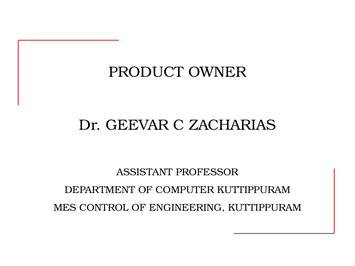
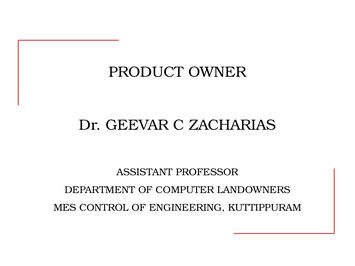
COMPUTER KUTTIPPURAM: KUTTIPPURAM -> LANDOWNERS
